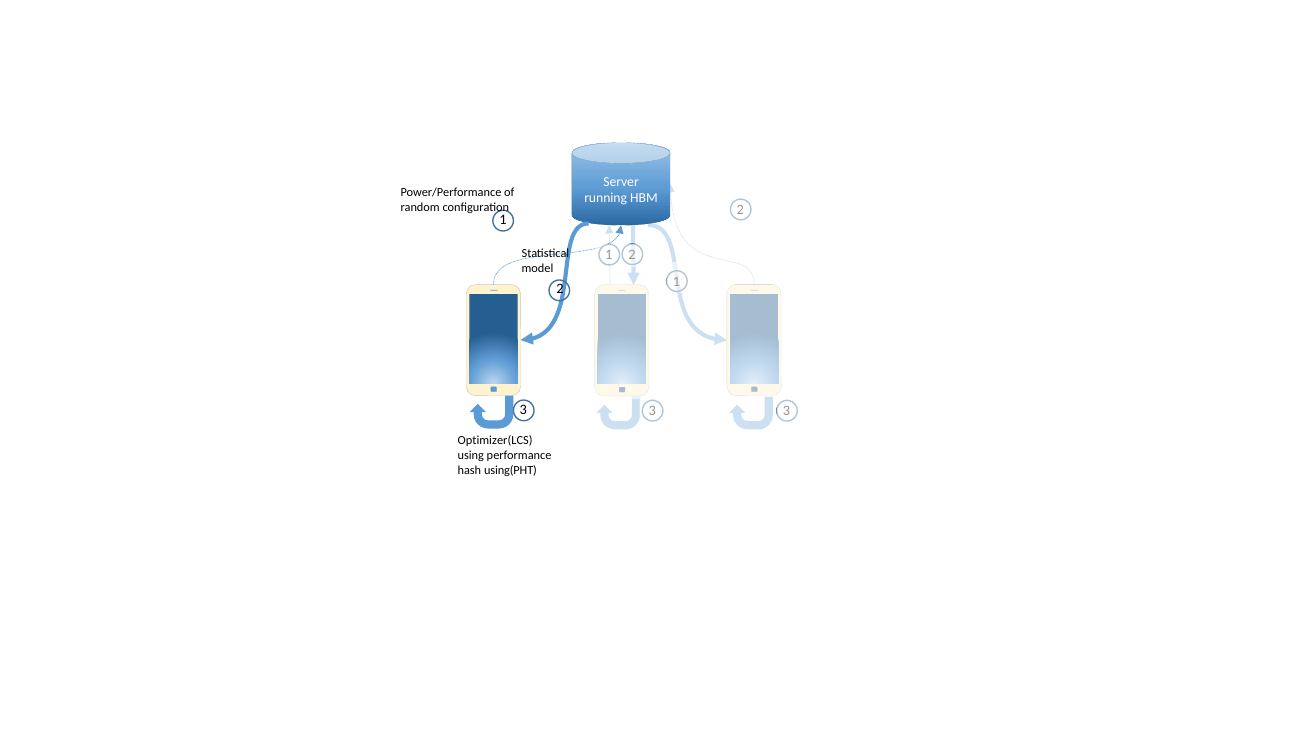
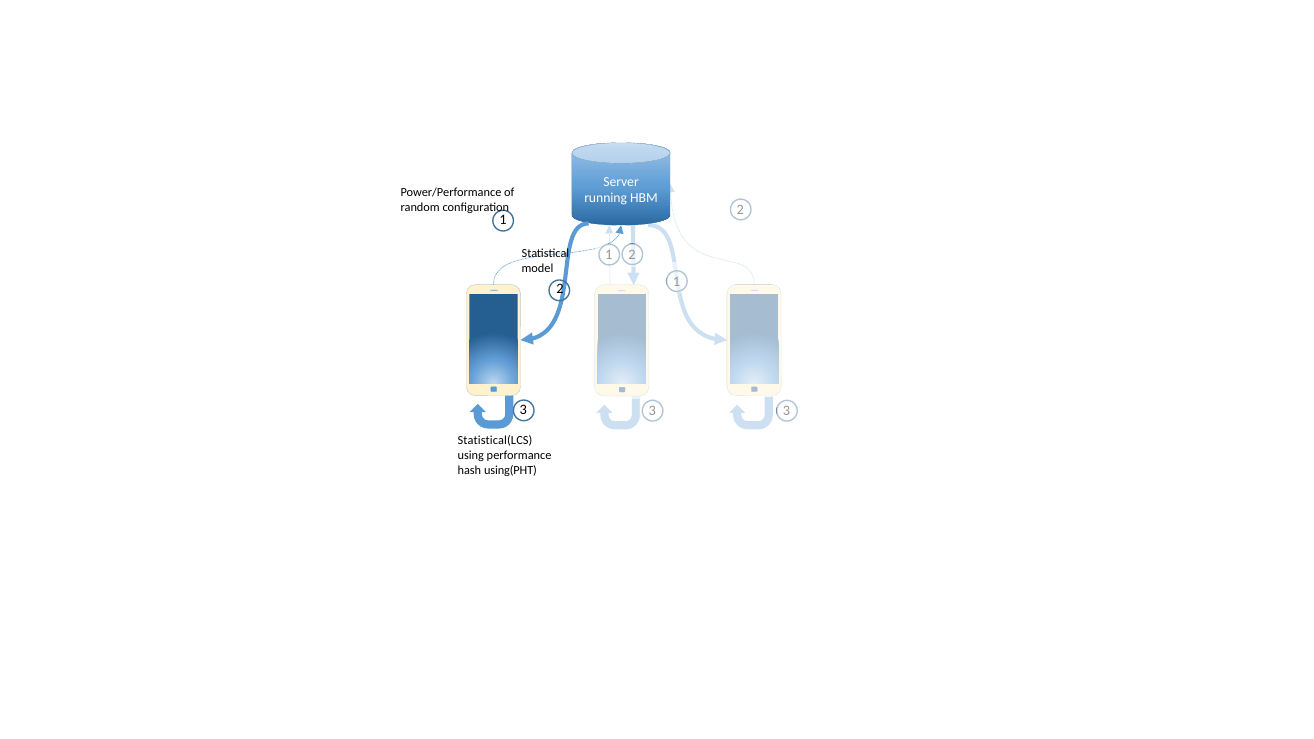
Optimizer(LCS: Optimizer(LCS -> Statistical(LCS
